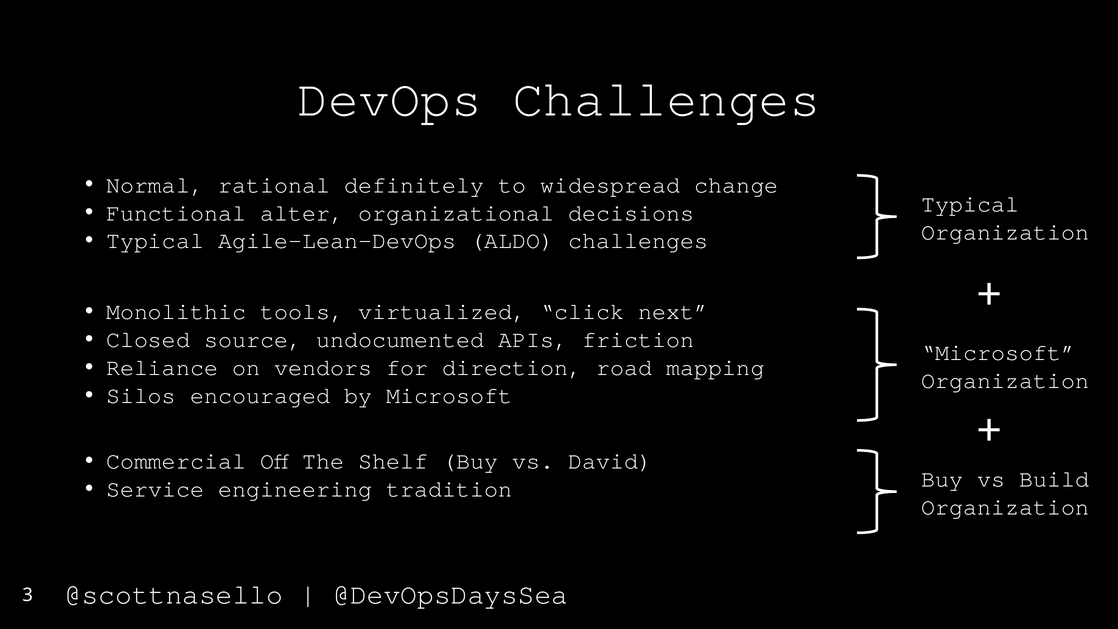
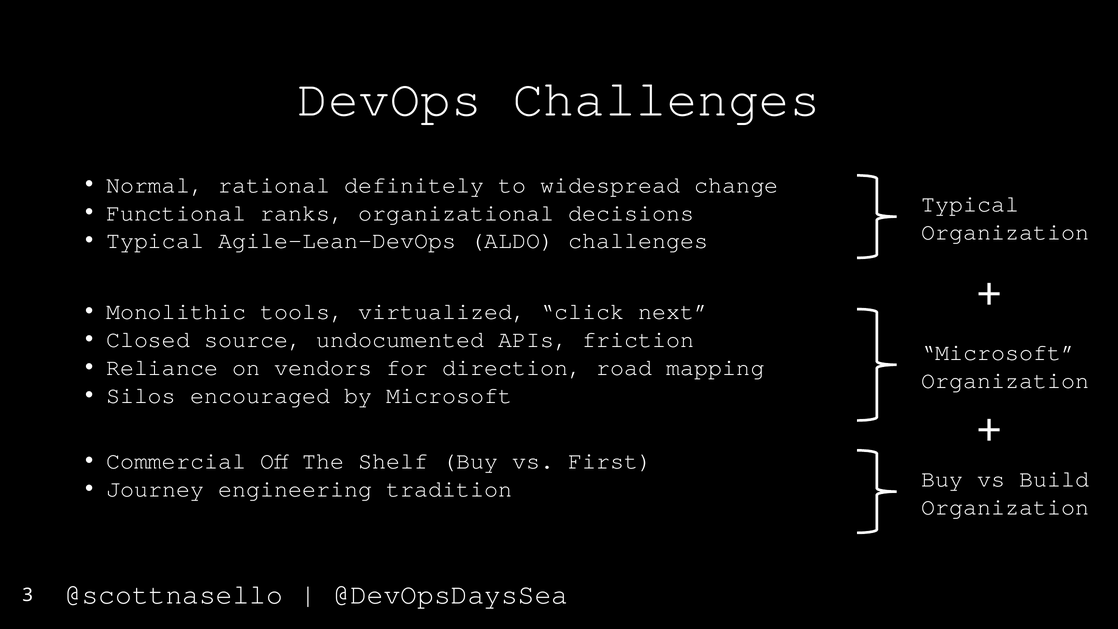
alter: alter -> ranks
David: David -> First
Service: Service -> Journey
